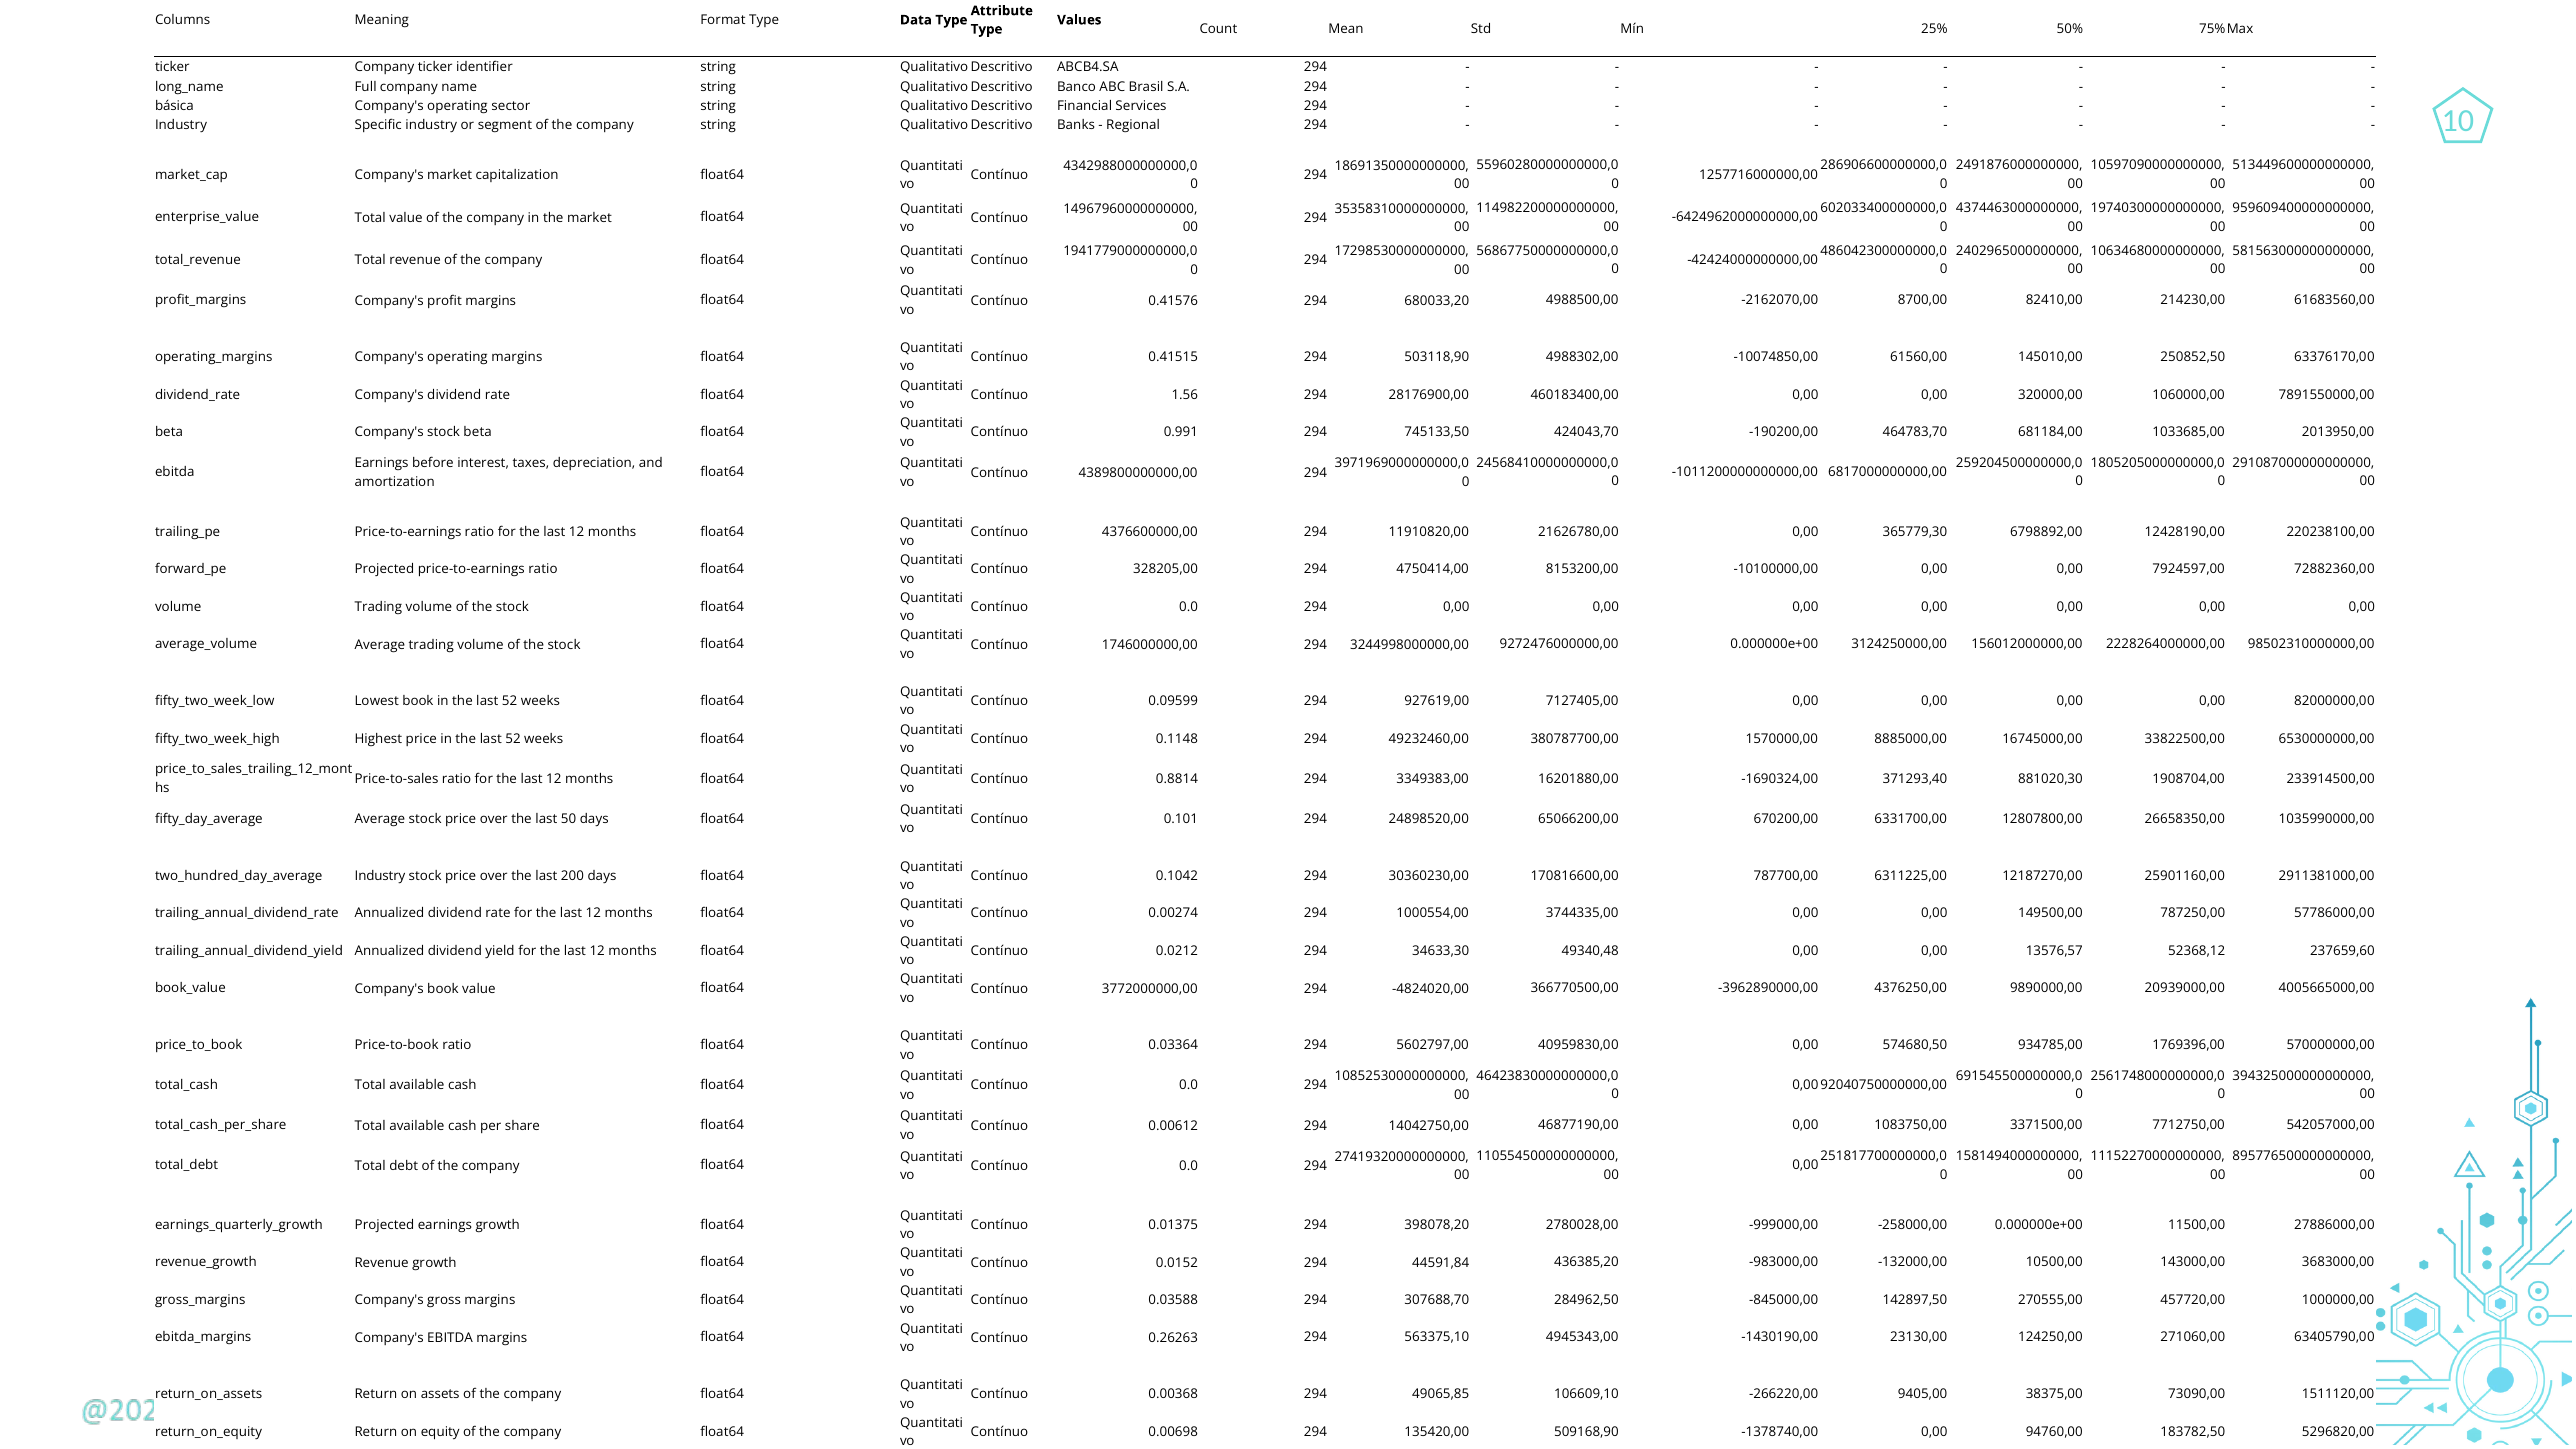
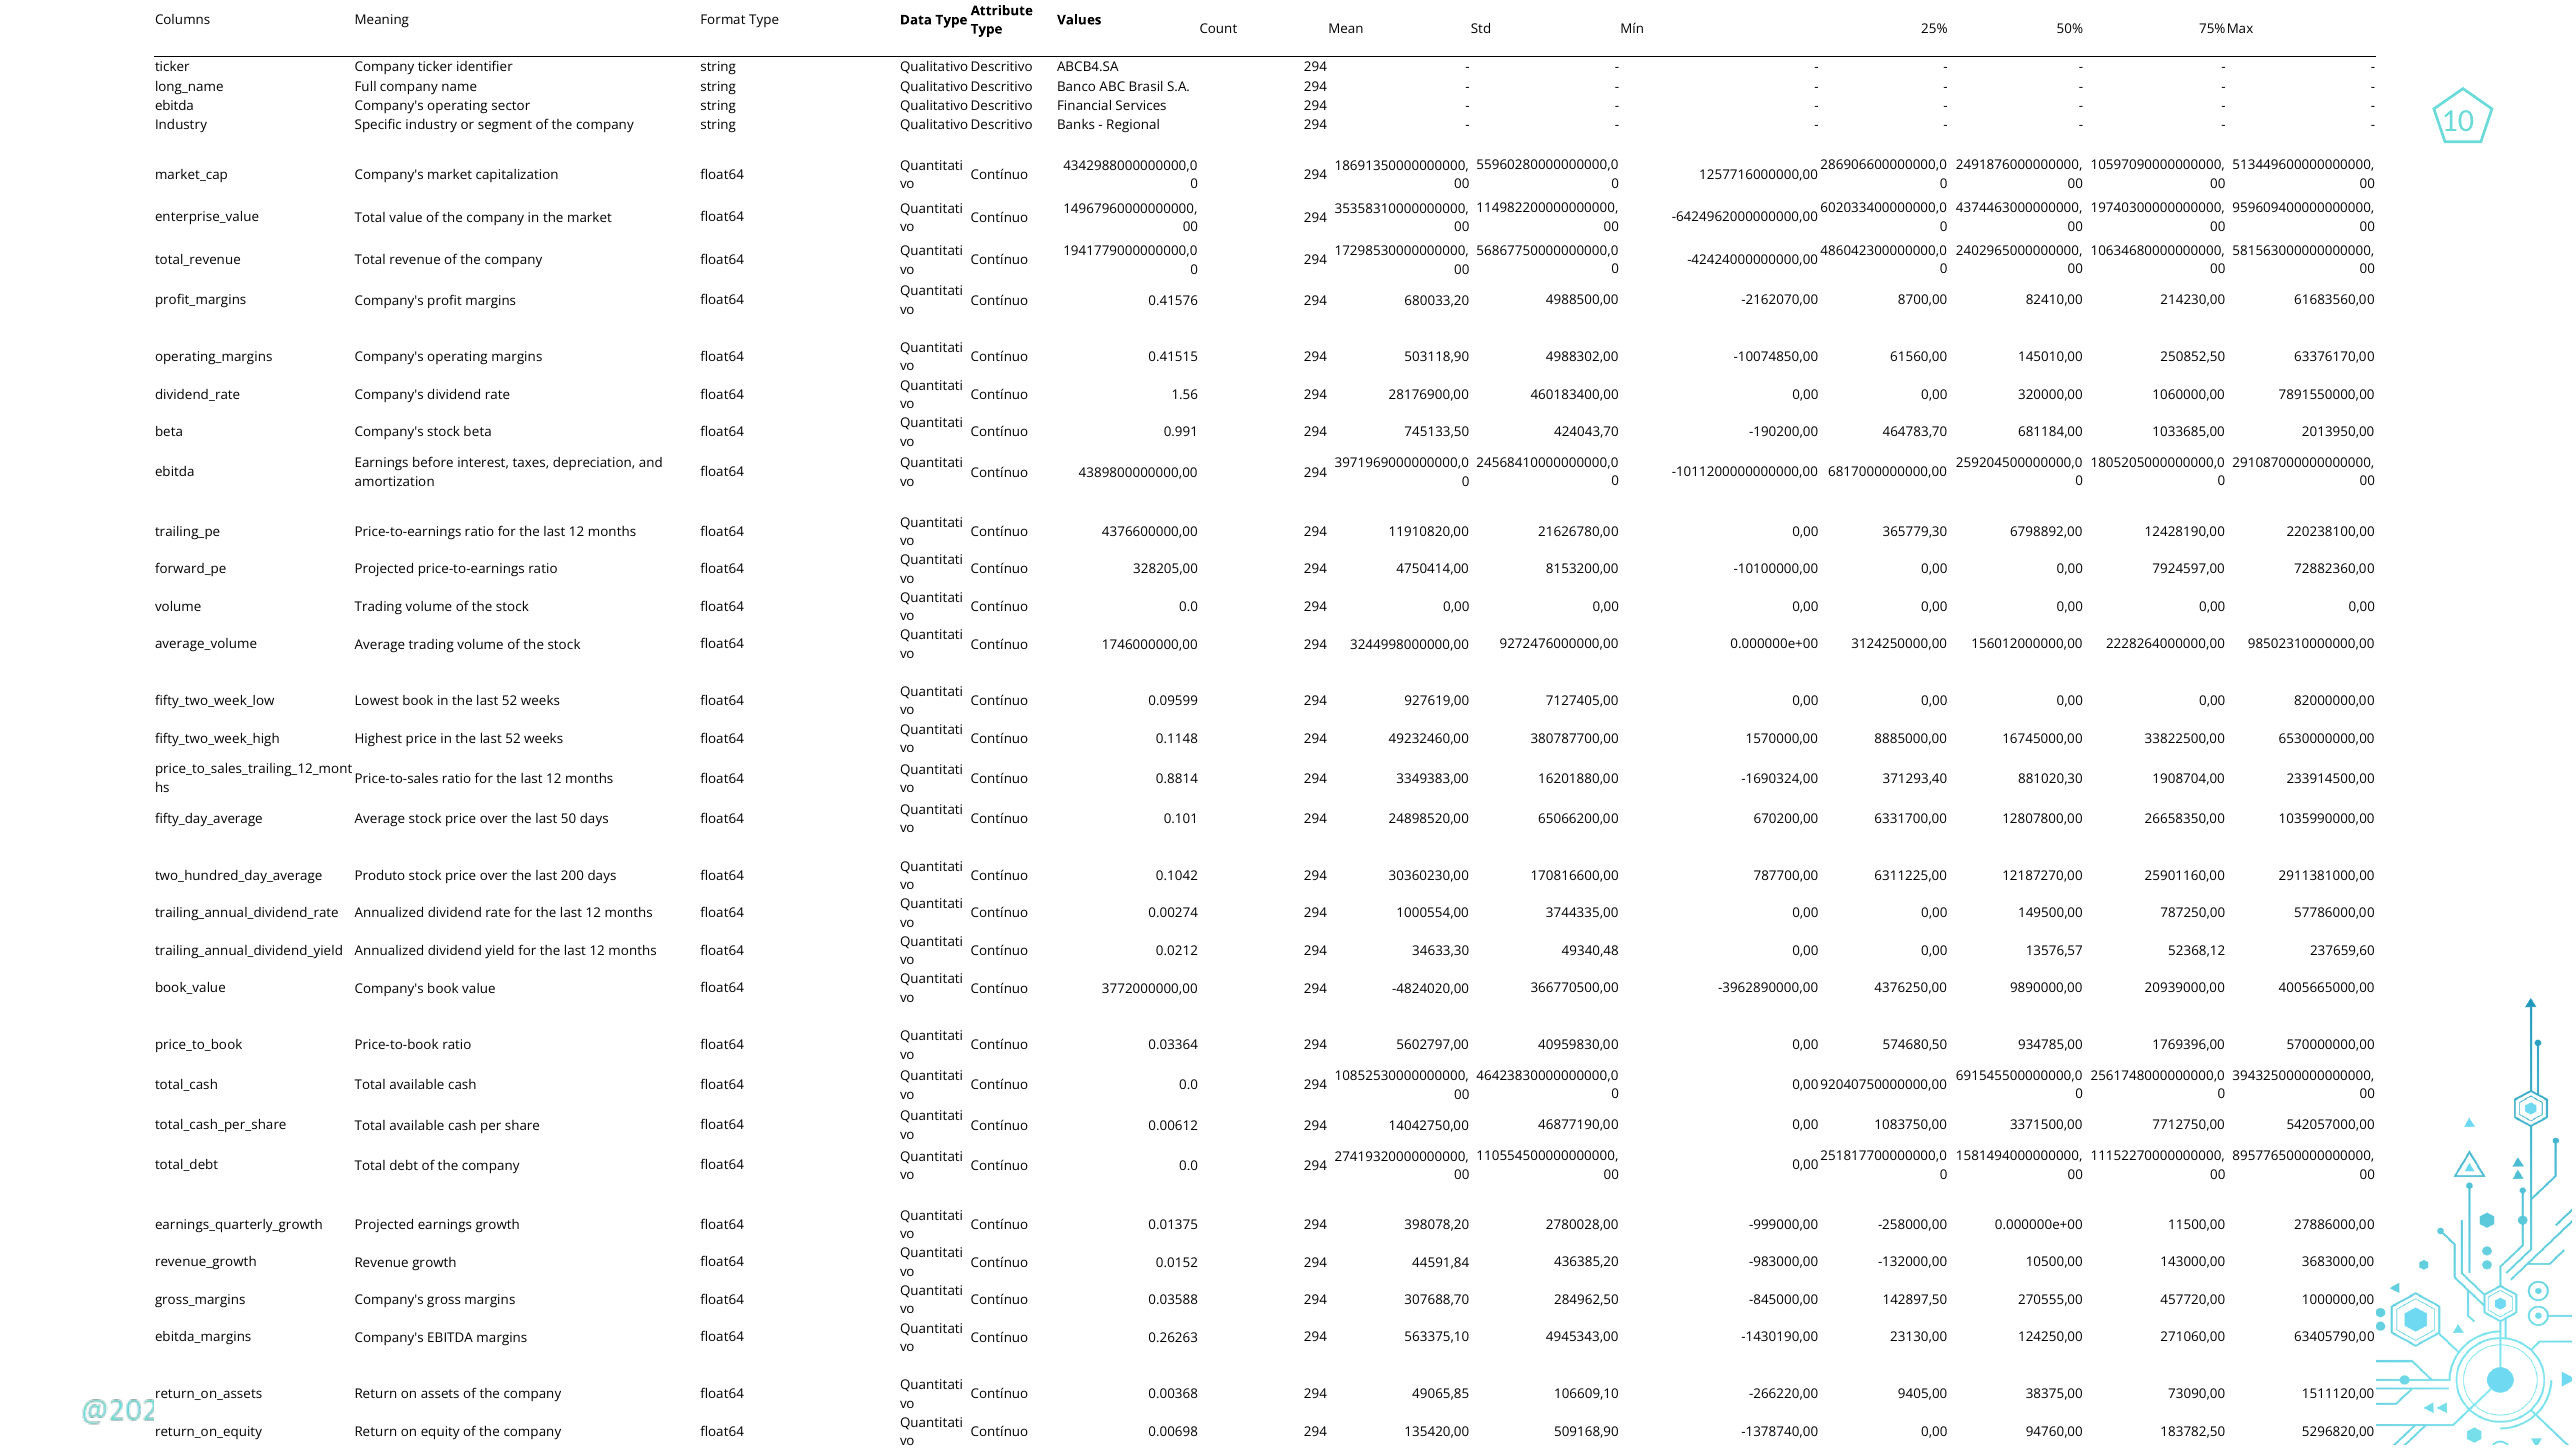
básica at (174, 106): básica -> ebitda
Industry at (380, 876): Industry -> Produto
